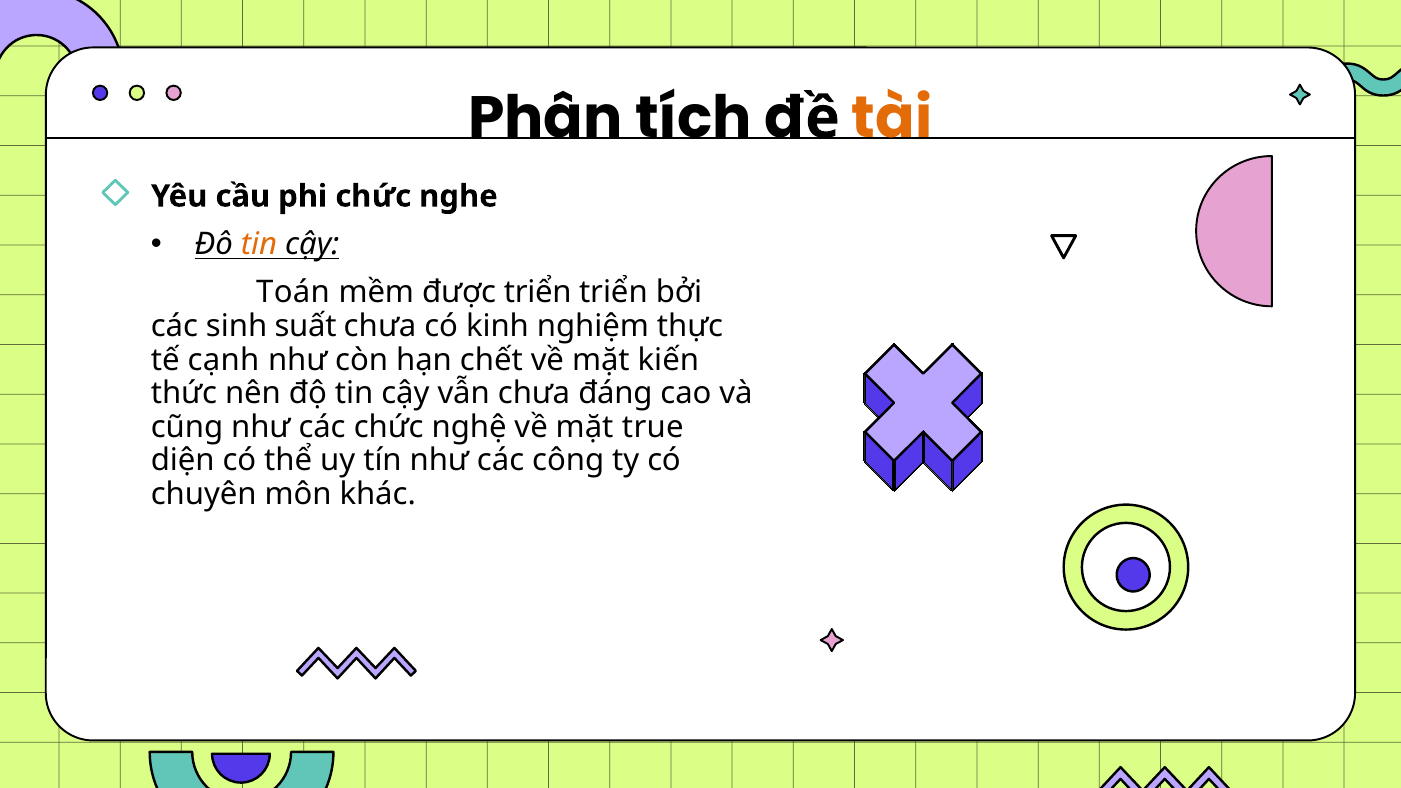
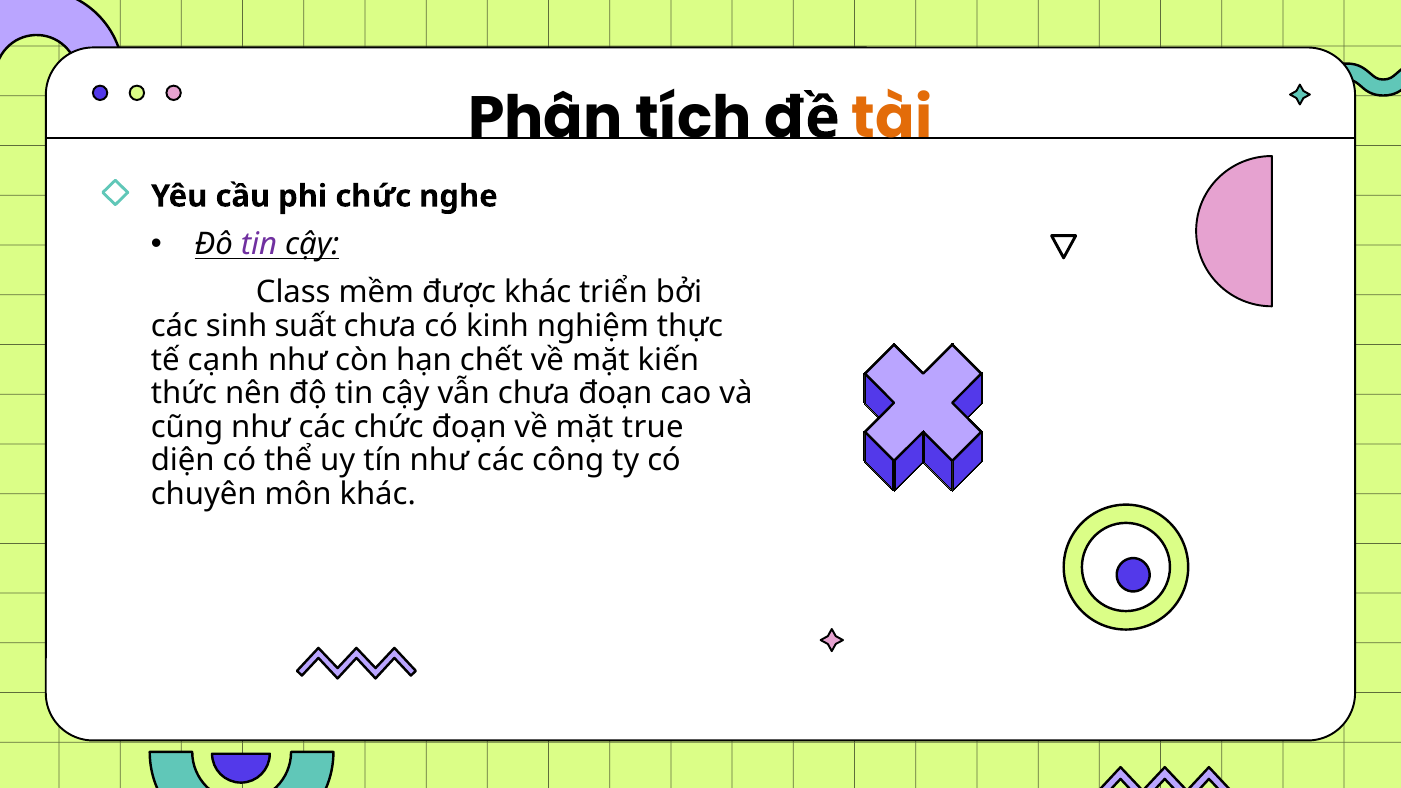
tin at (259, 245) colour: orange -> purple
Toán: Toán -> Class
được triển: triển -> khác
chưa đáng: đáng -> đoạn
chức nghệ: nghệ -> đoạn
